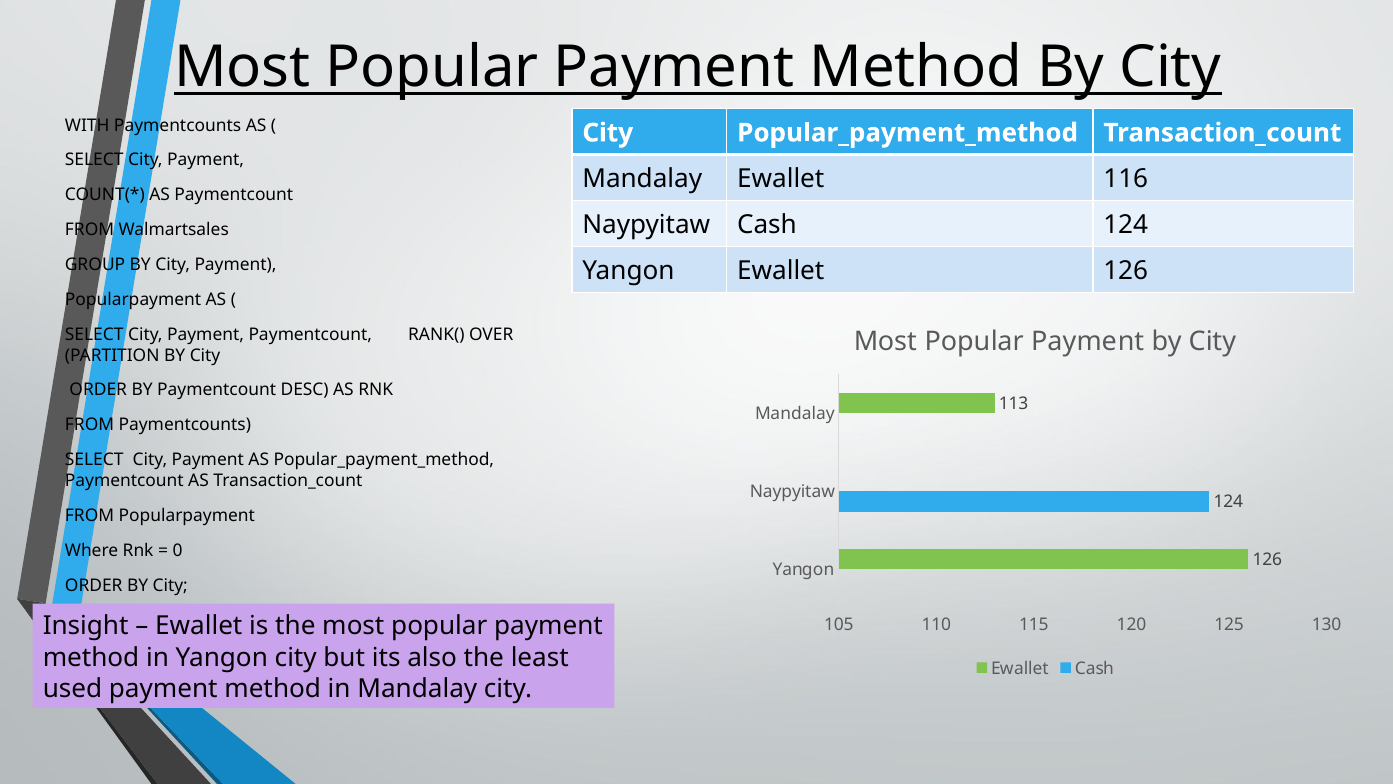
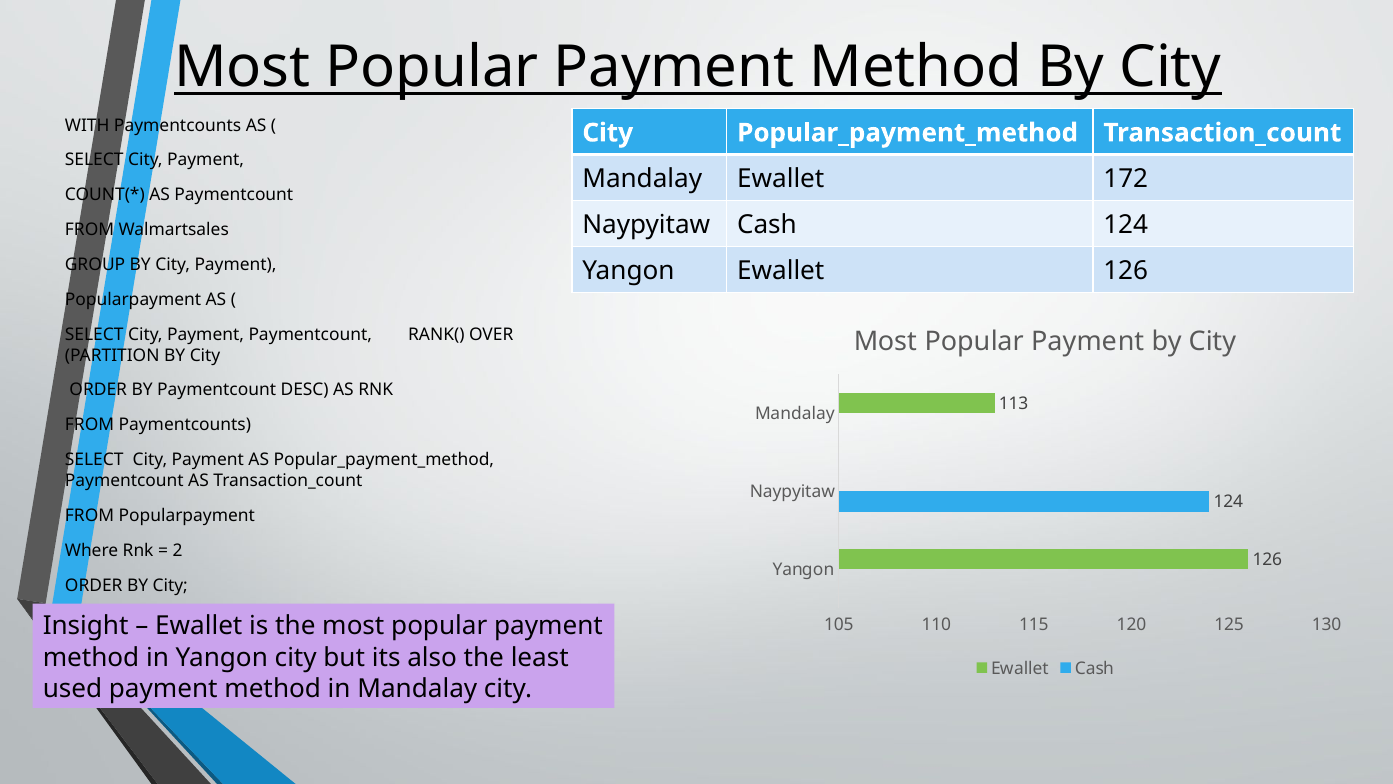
116: 116 -> 172
0: 0 -> 2
